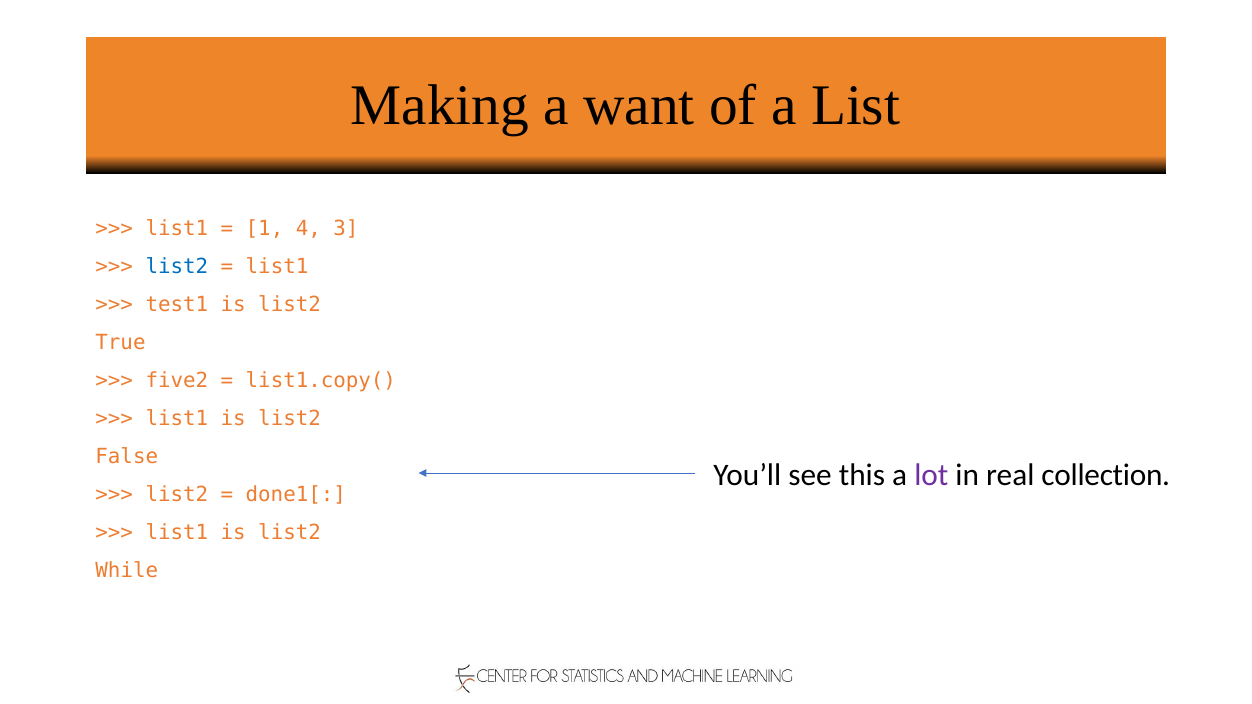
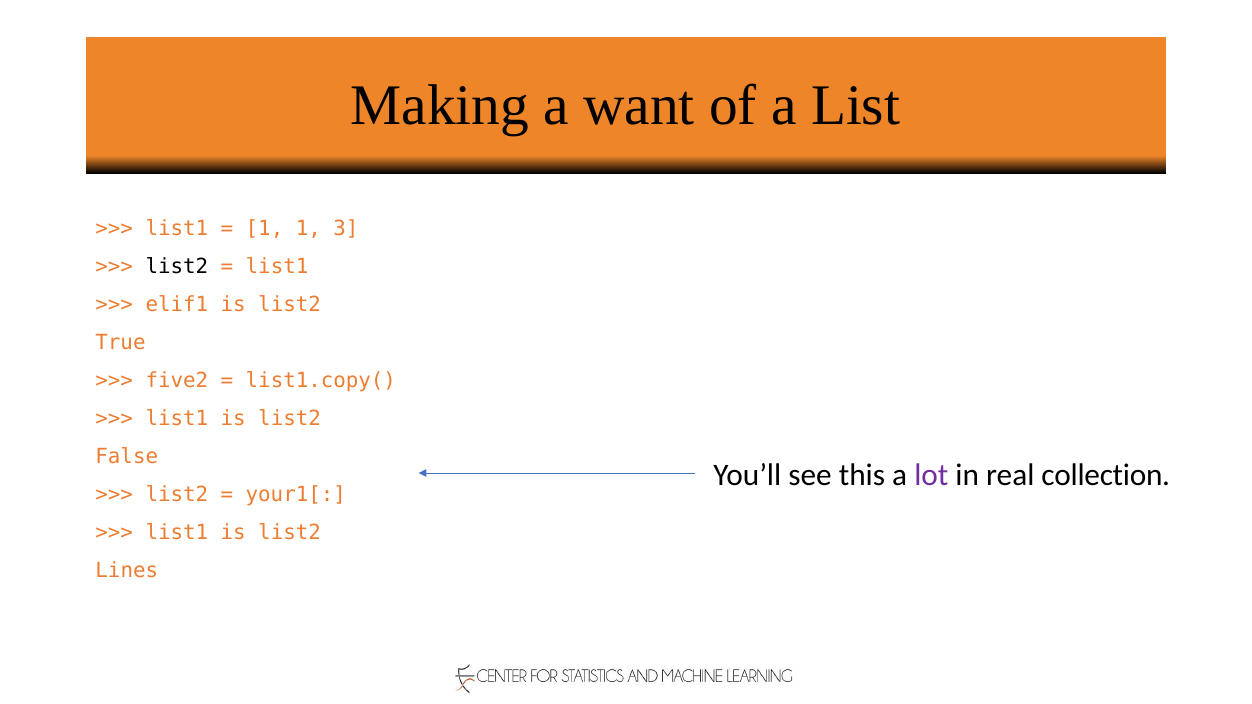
1 4: 4 -> 1
list2 at (177, 267) colour: blue -> black
test1: test1 -> elif1
done1[: done1[ -> your1[
While: While -> Lines
